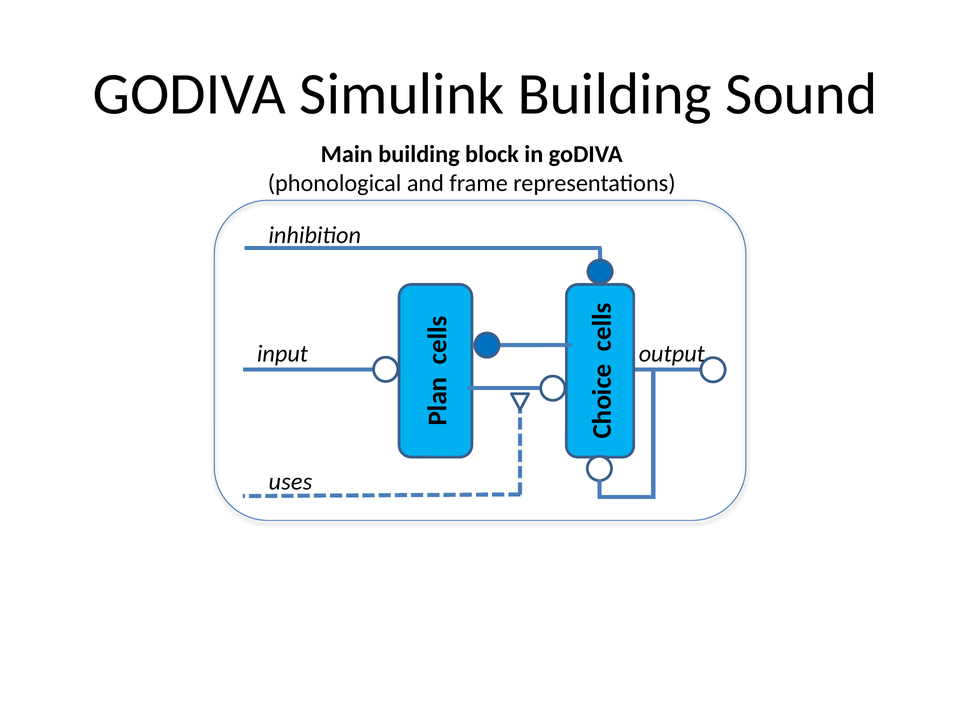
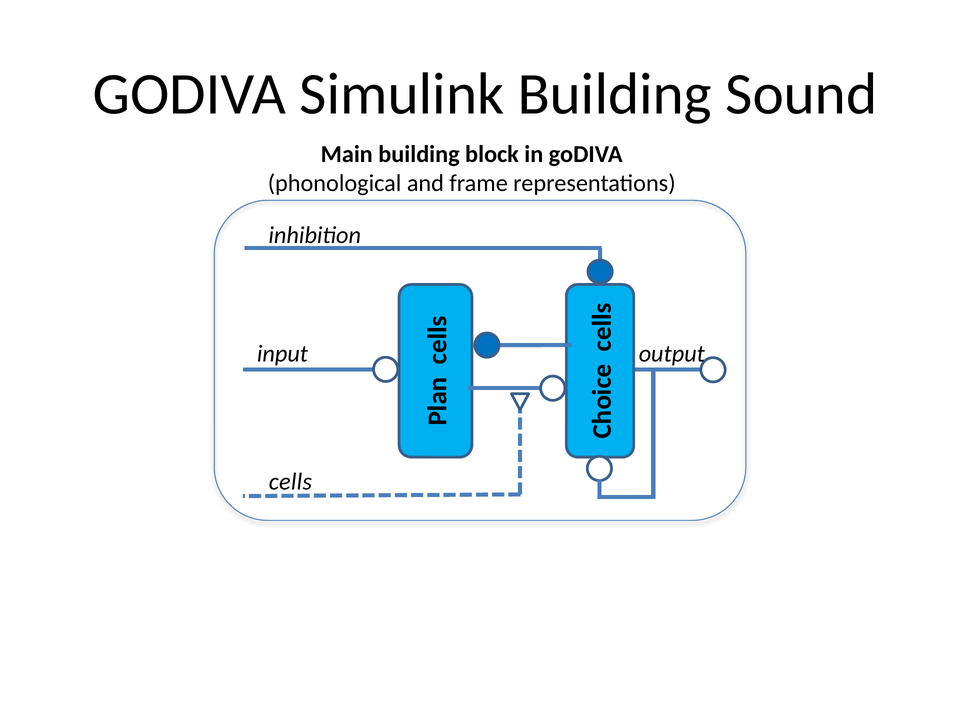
uses: uses -> cells
